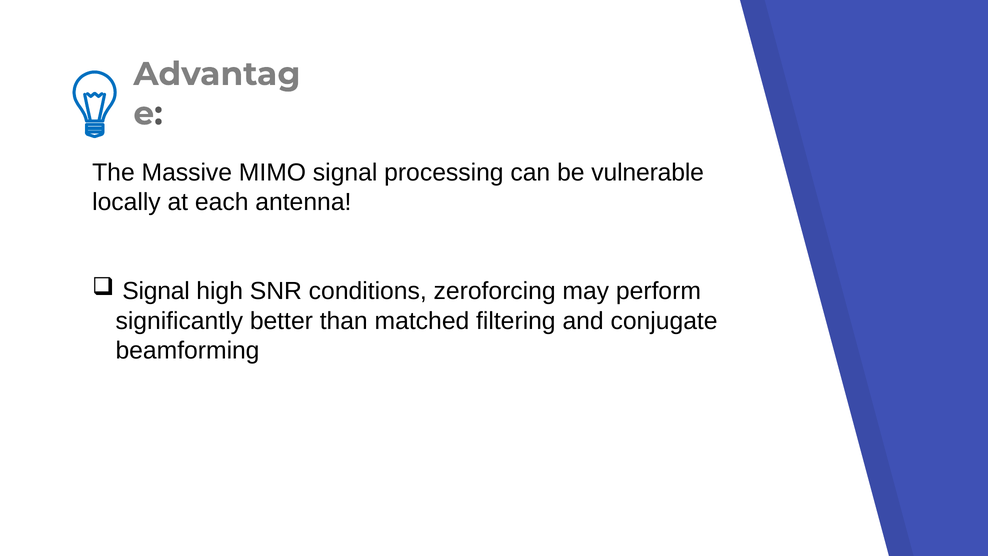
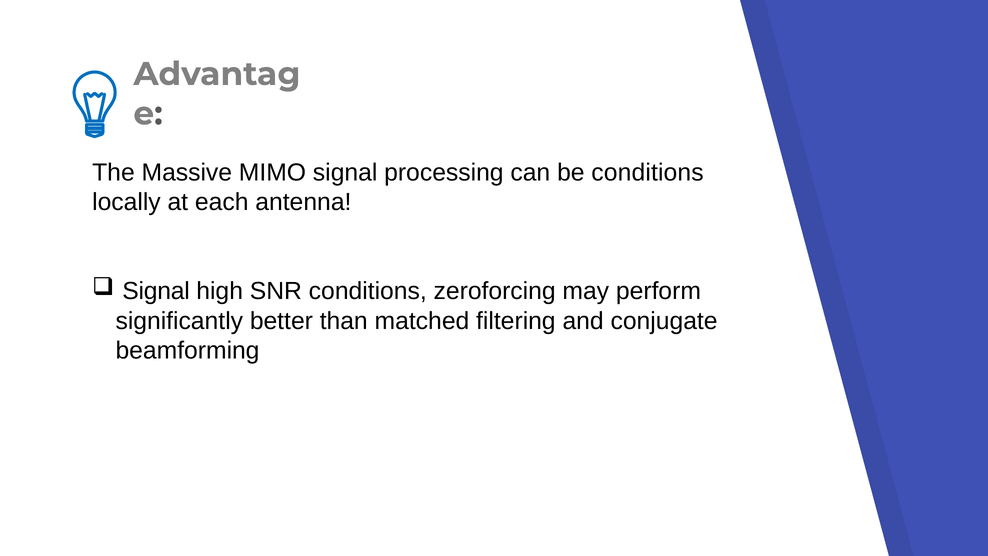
be vulnerable: vulnerable -> conditions
